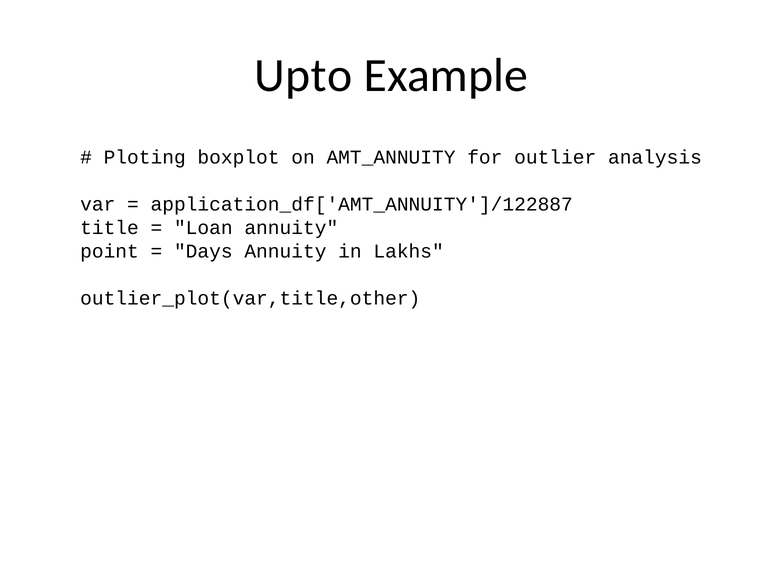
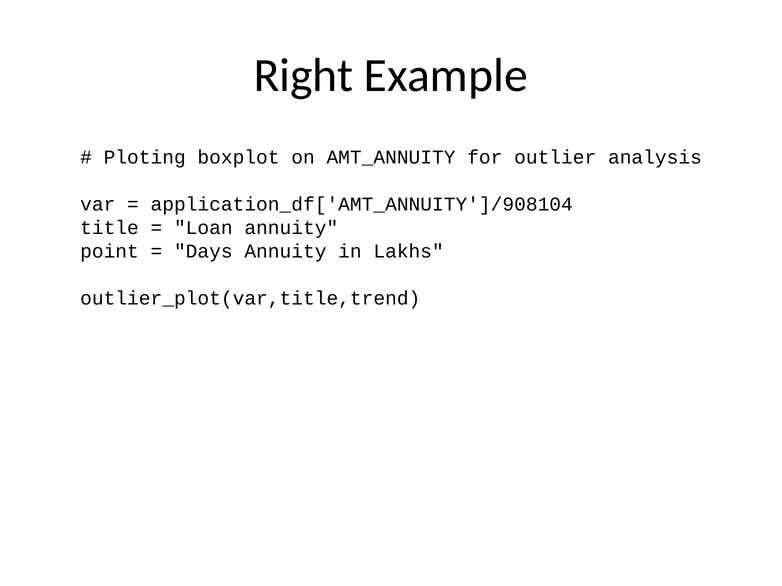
Upto: Upto -> Right
application_df['AMT_ANNUITY']/122887: application_df['AMT_ANNUITY']/122887 -> application_df['AMT_ANNUITY']/908104
outlier_plot(var,title,other: outlier_plot(var,title,other -> outlier_plot(var,title,trend
